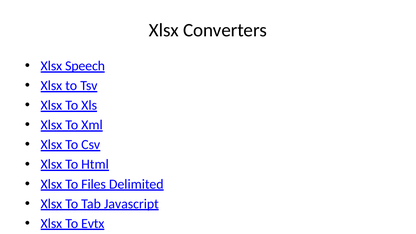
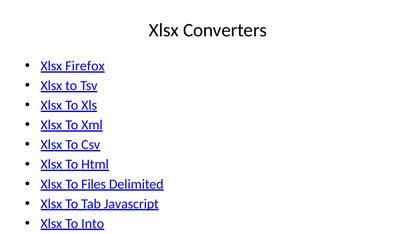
Speech: Speech -> Firefox
Evtx: Evtx -> Into
